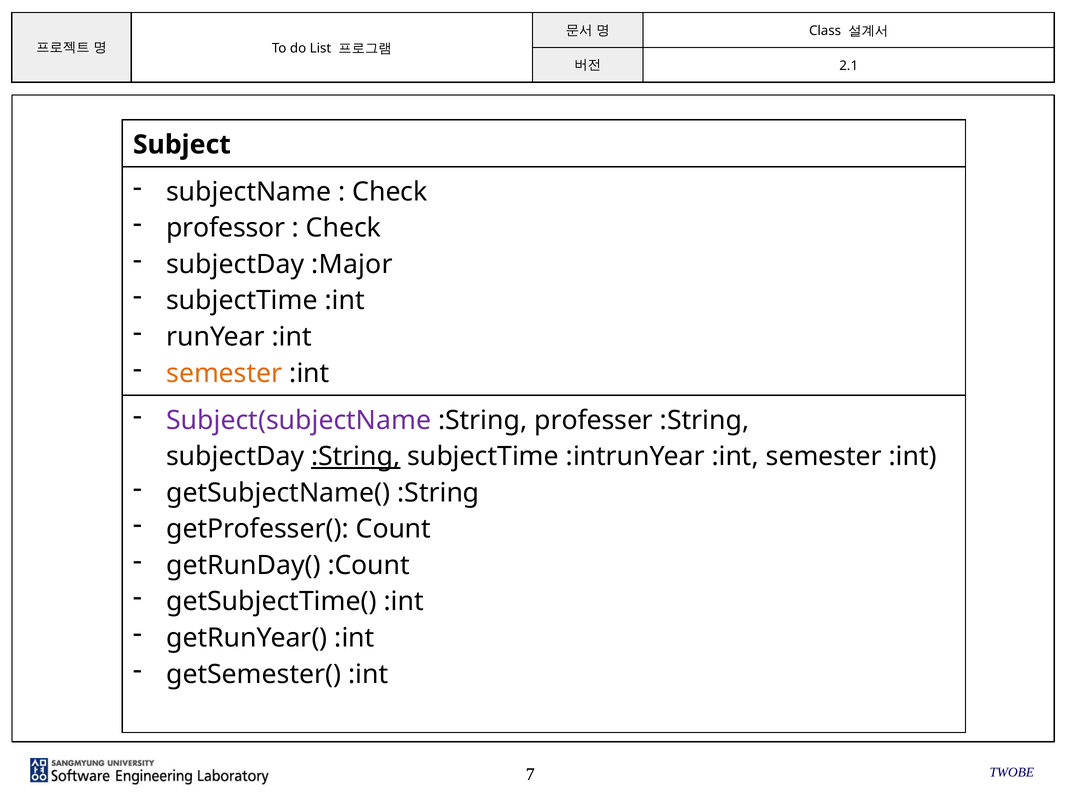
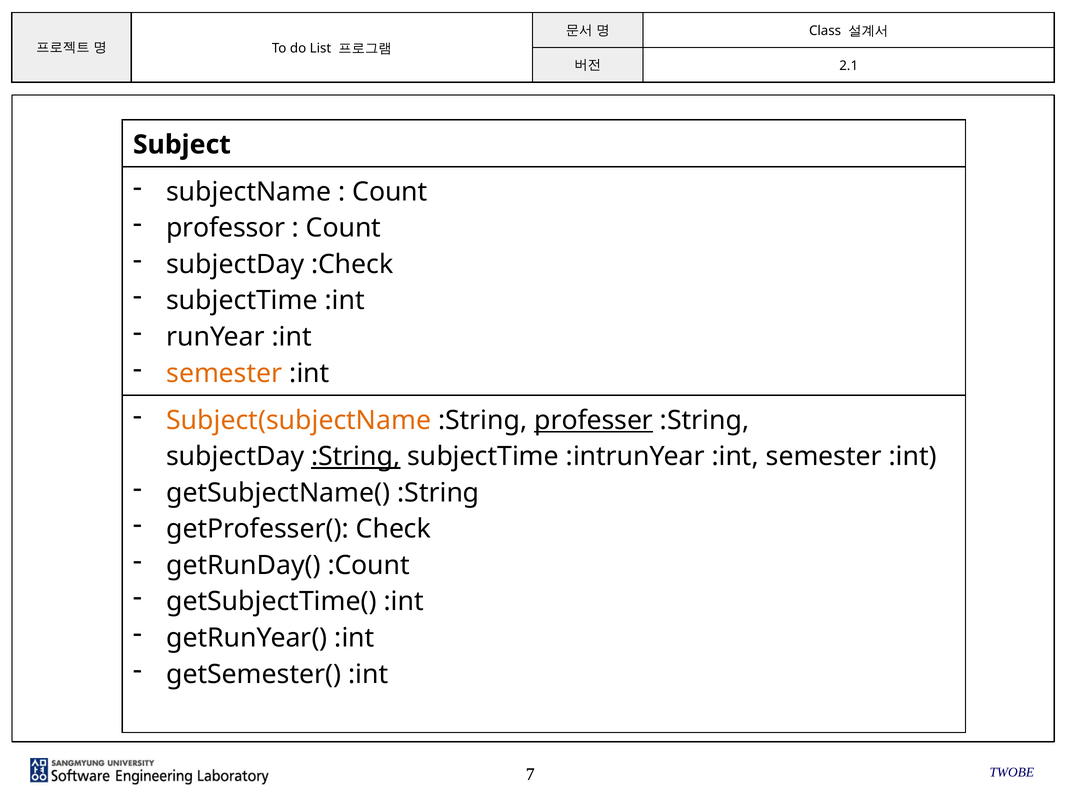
Check at (390, 192): Check -> Count
Check at (343, 228): Check -> Count
:Major: :Major -> :Check
Subject(subjectName colour: purple -> orange
professer underline: none -> present
Count: Count -> Check
